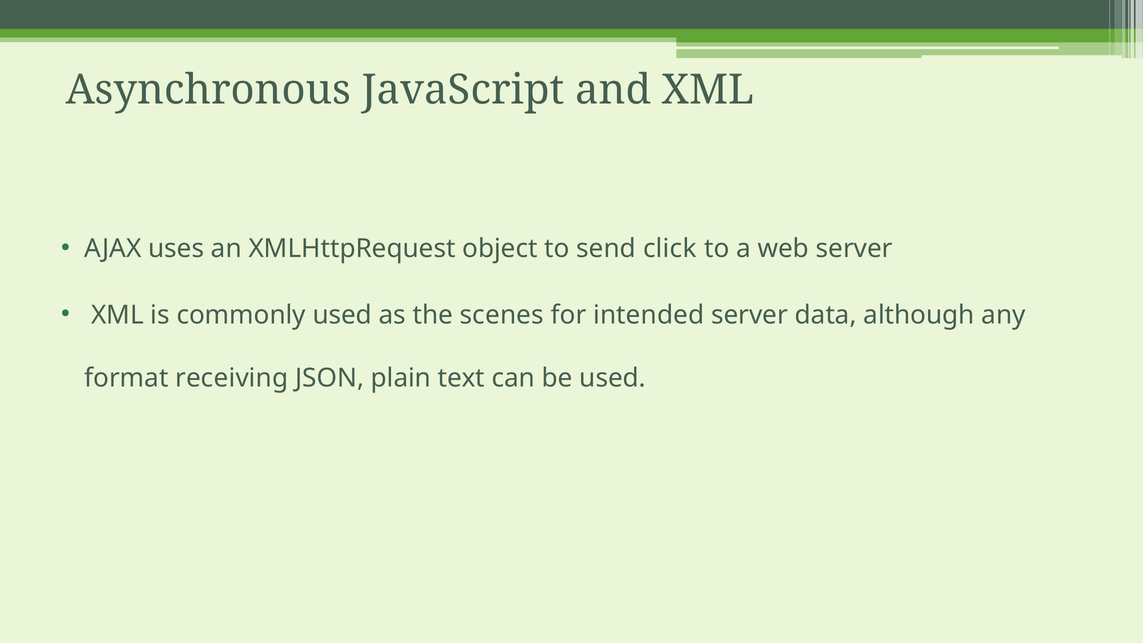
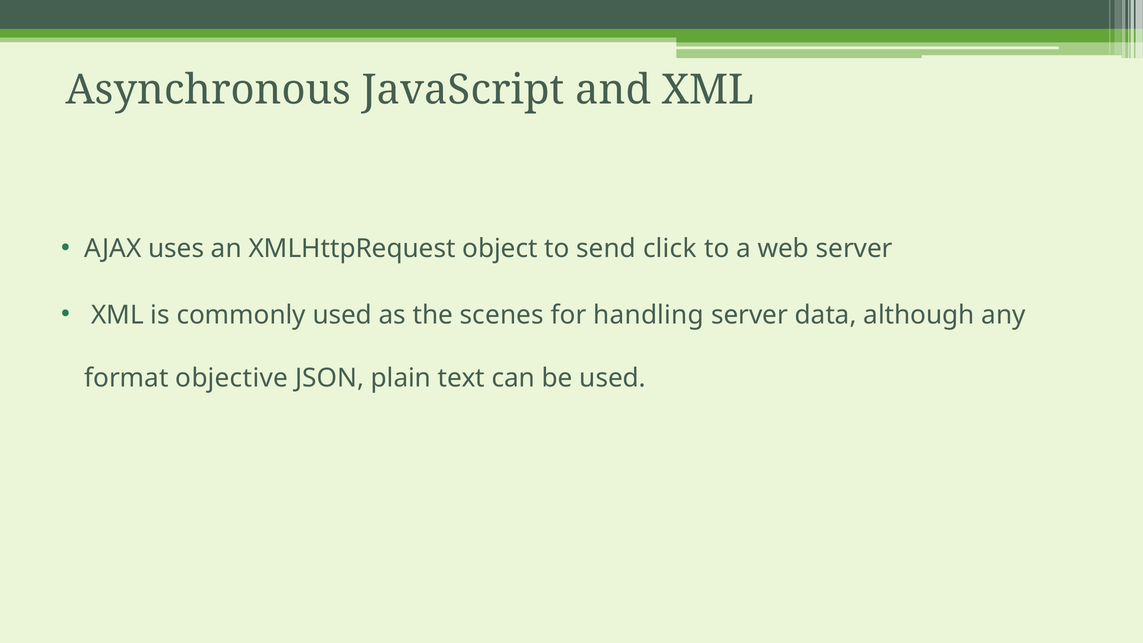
intended: intended -> handling
receiving: receiving -> objective
